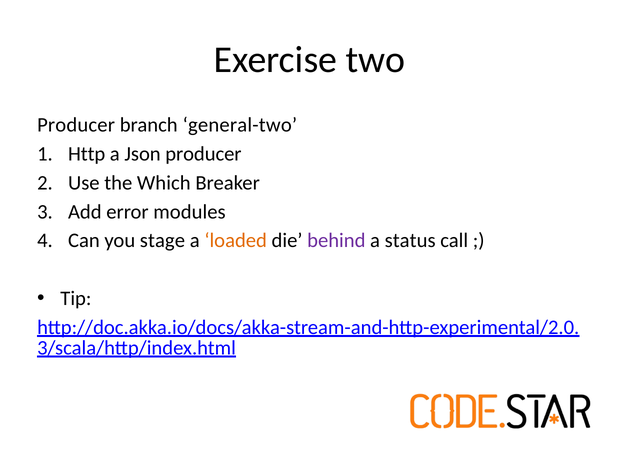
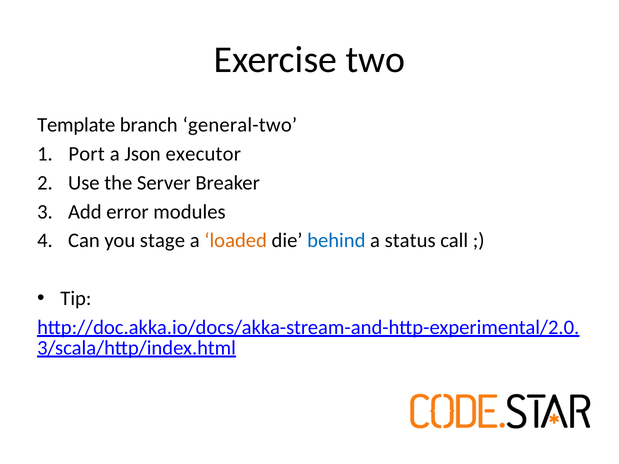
Producer at (76, 125): Producer -> Template
Http: Http -> Port
Json producer: producer -> executor
Which: Which -> Server
behind colour: purple -> blue
